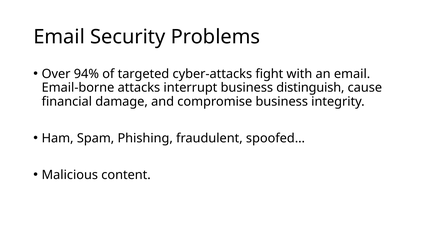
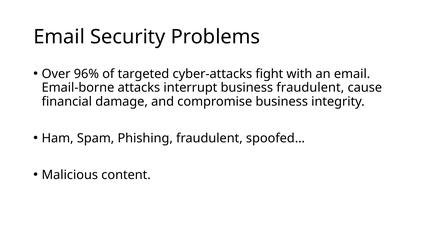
94%: 94% -> 96%
business distinguish: distinguish -> fraudulent
